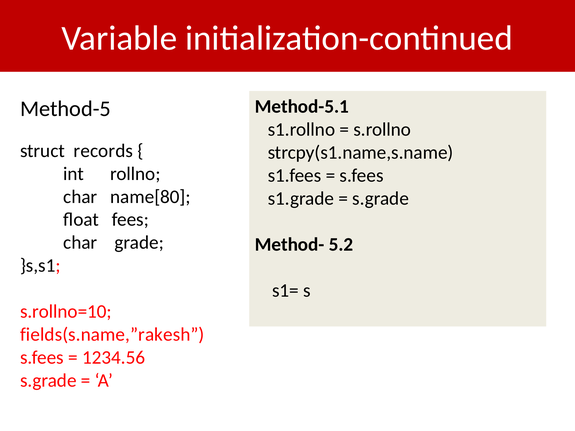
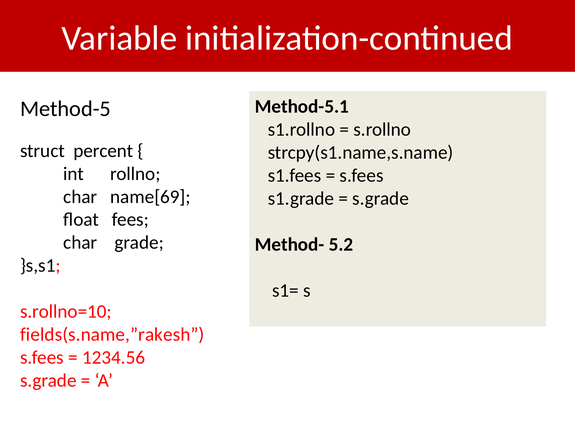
records: records -> percent
name[80: name[80 -> name[69
